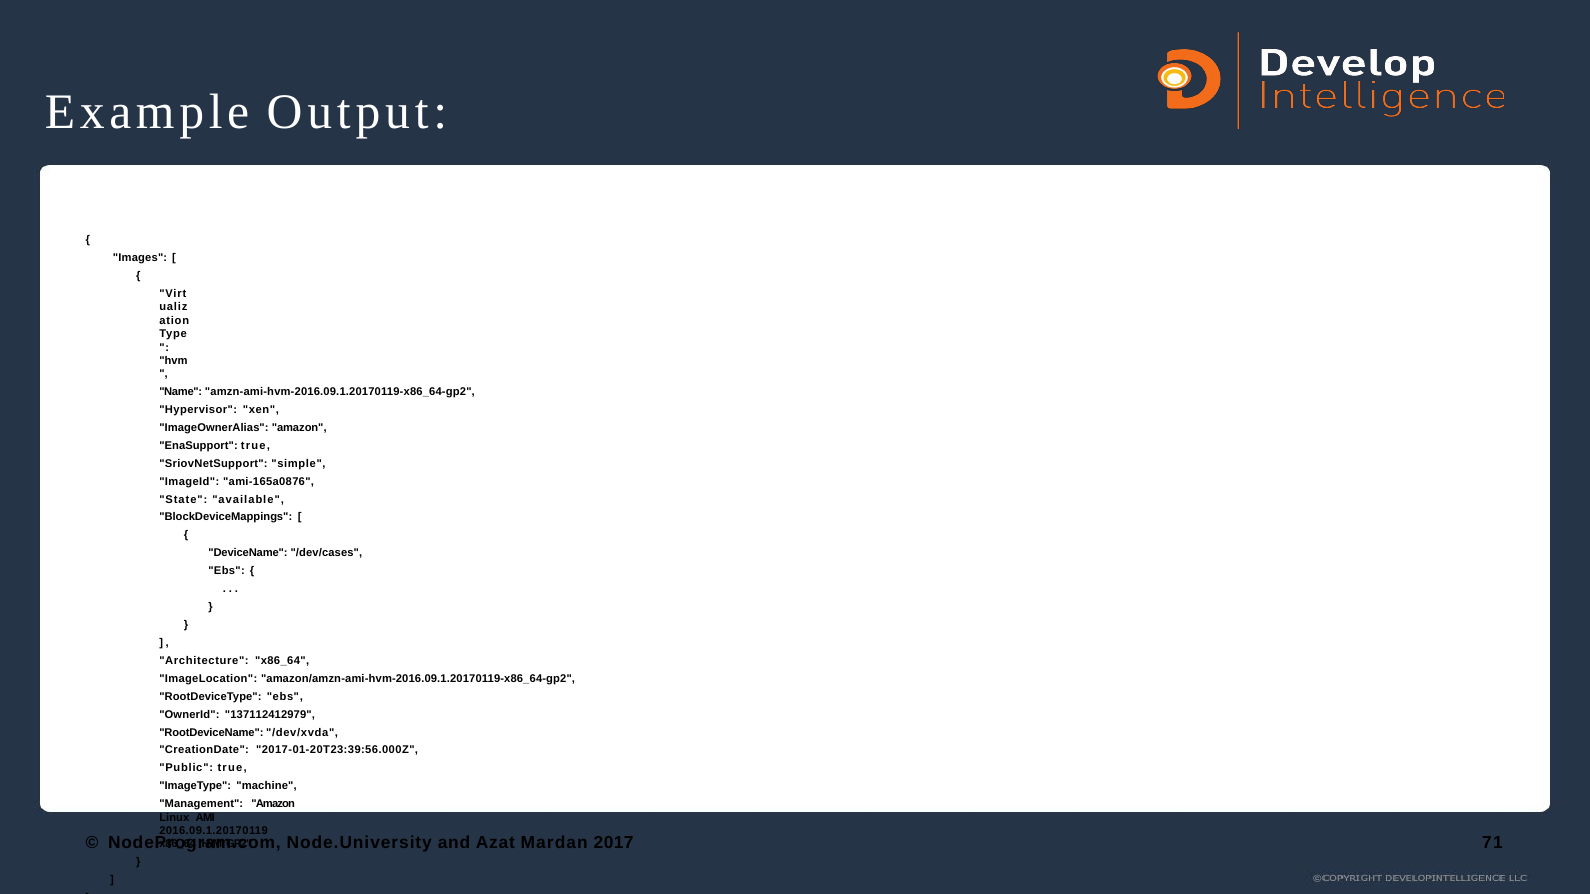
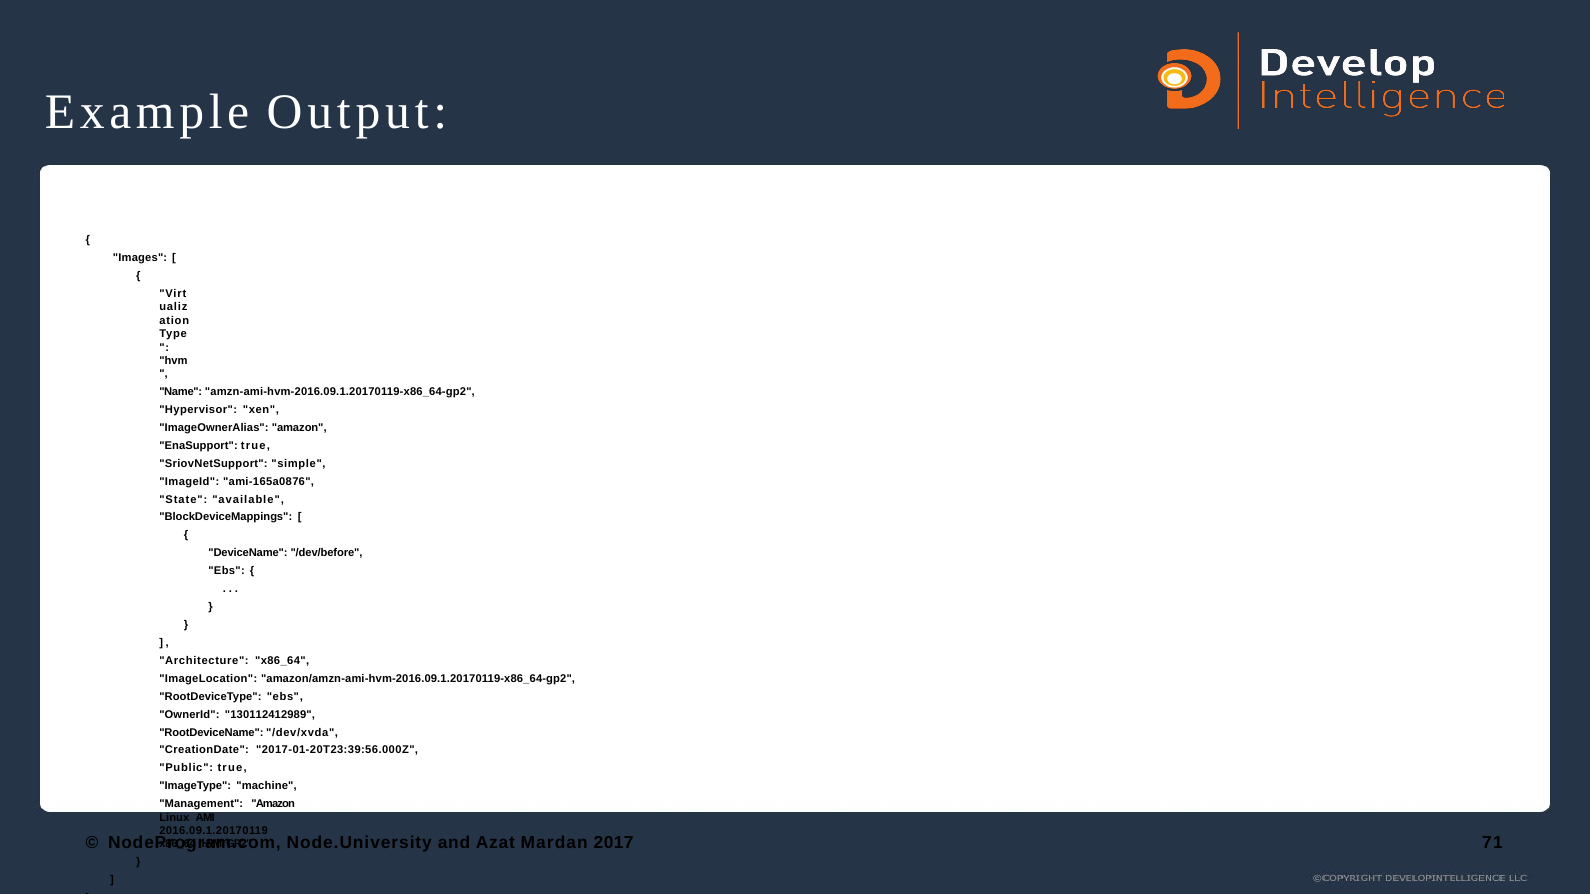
/dev/cases: /dev/cases -> /dev/before
137112412979: 137112412979 -> 130112412989
